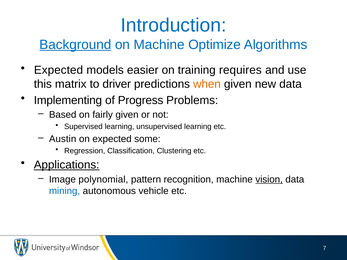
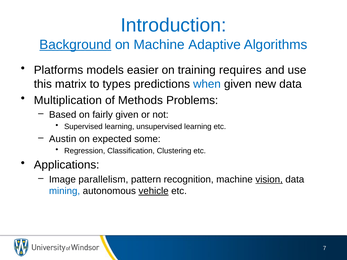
Optimize: Optimize -> Adaptive
Expected at (59, 70): Expected -> Platforms
driver: driver -> types
when colour: orange -> blue
Implementing: Implementing -> Multiplication
Progress: Progress -> Methods
Applications underline: present -> none
polynomial: polynomial -> parallelism
vehicle underline: none -> present
